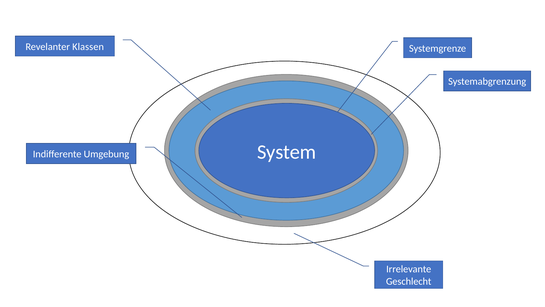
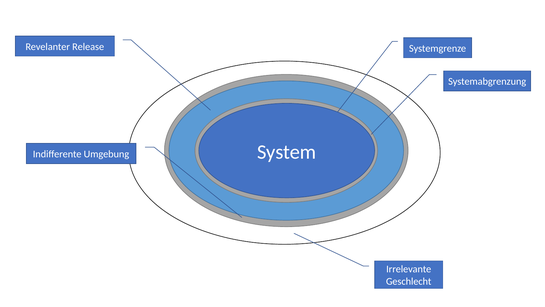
Klassen: Klassen -> Release
